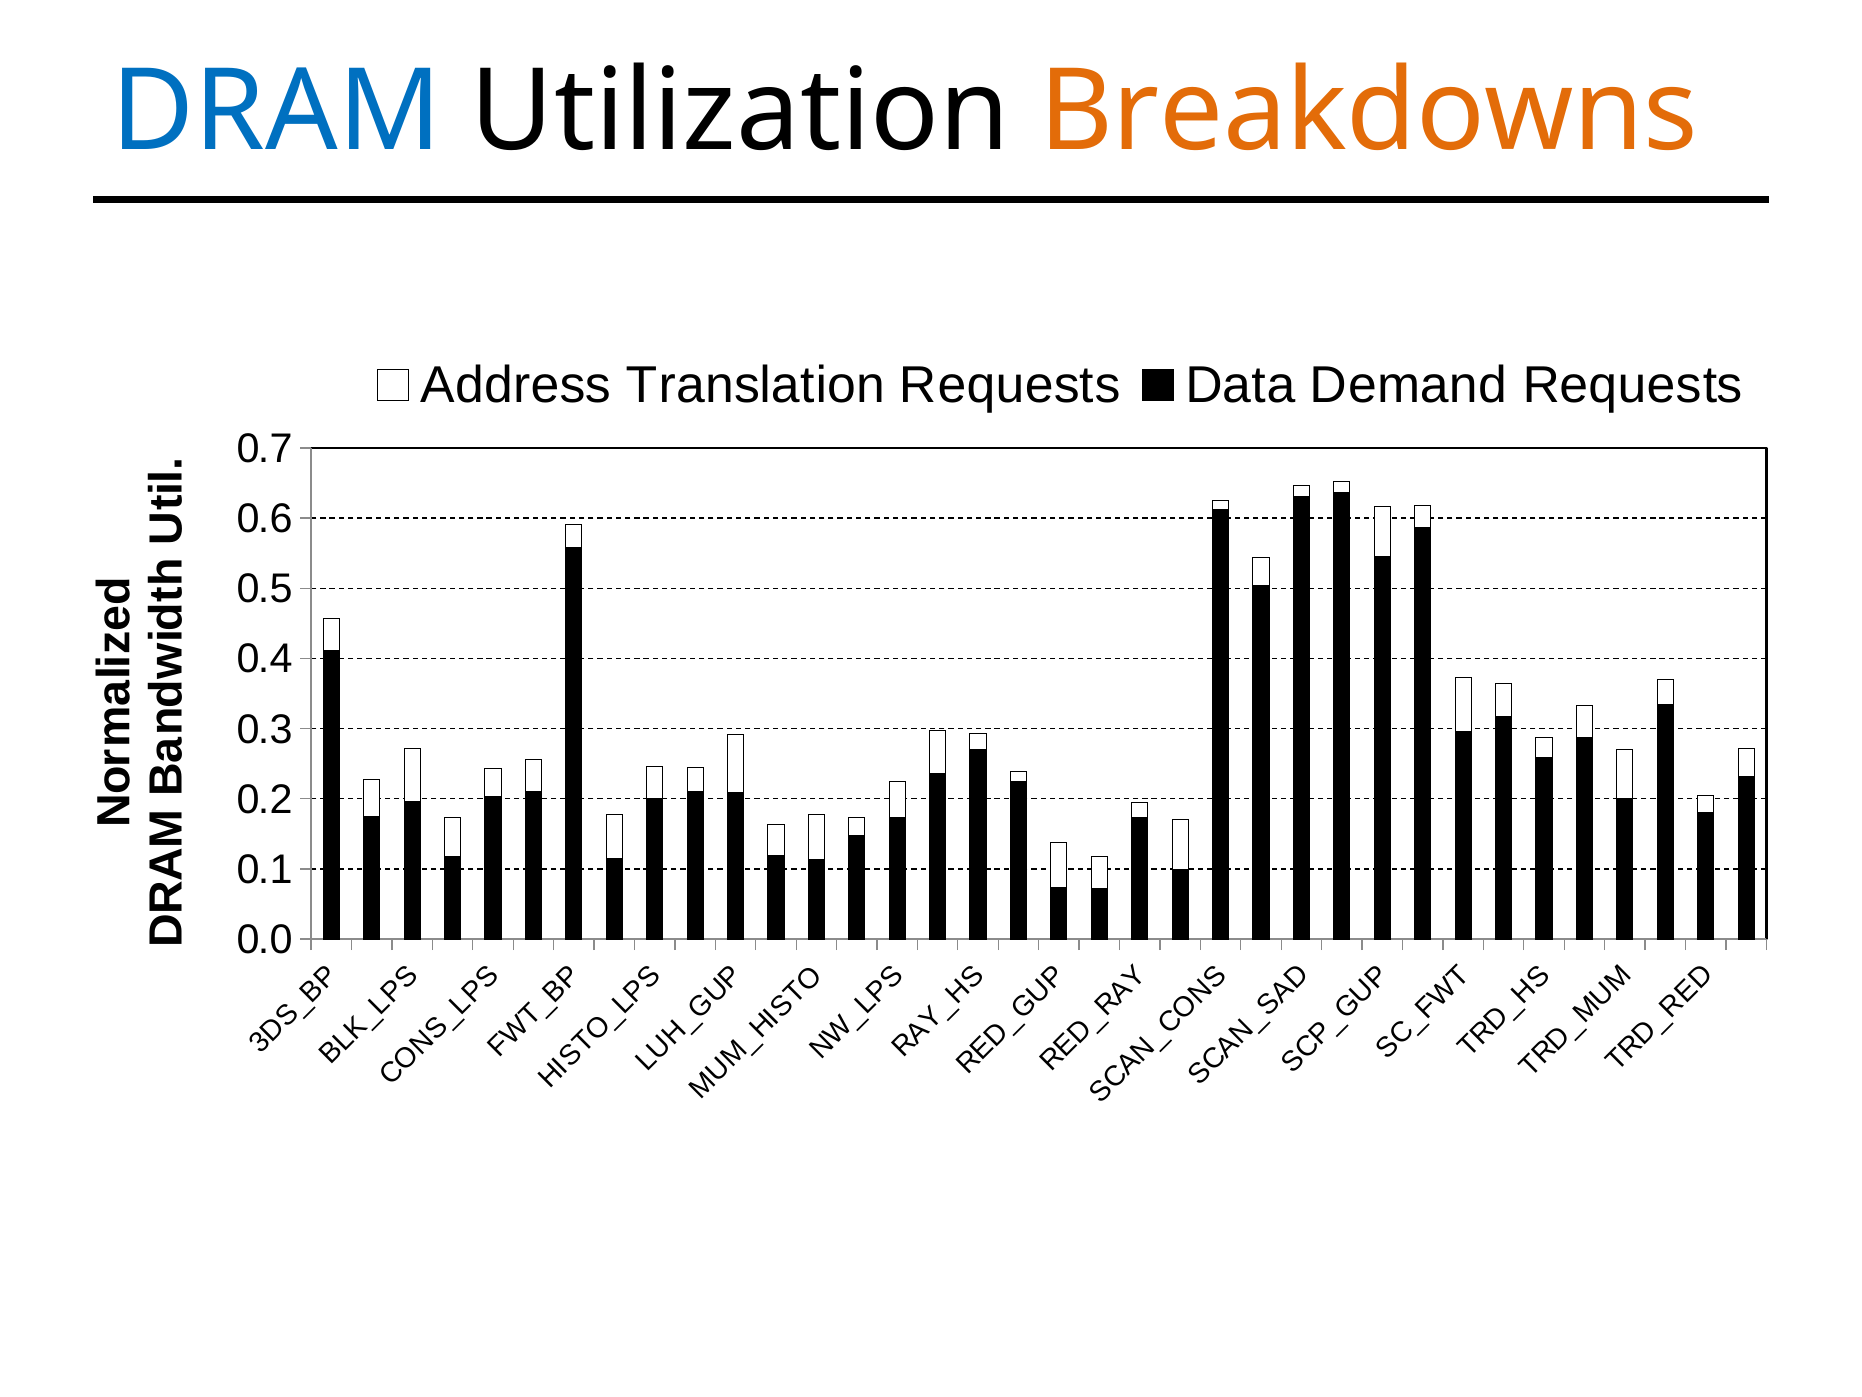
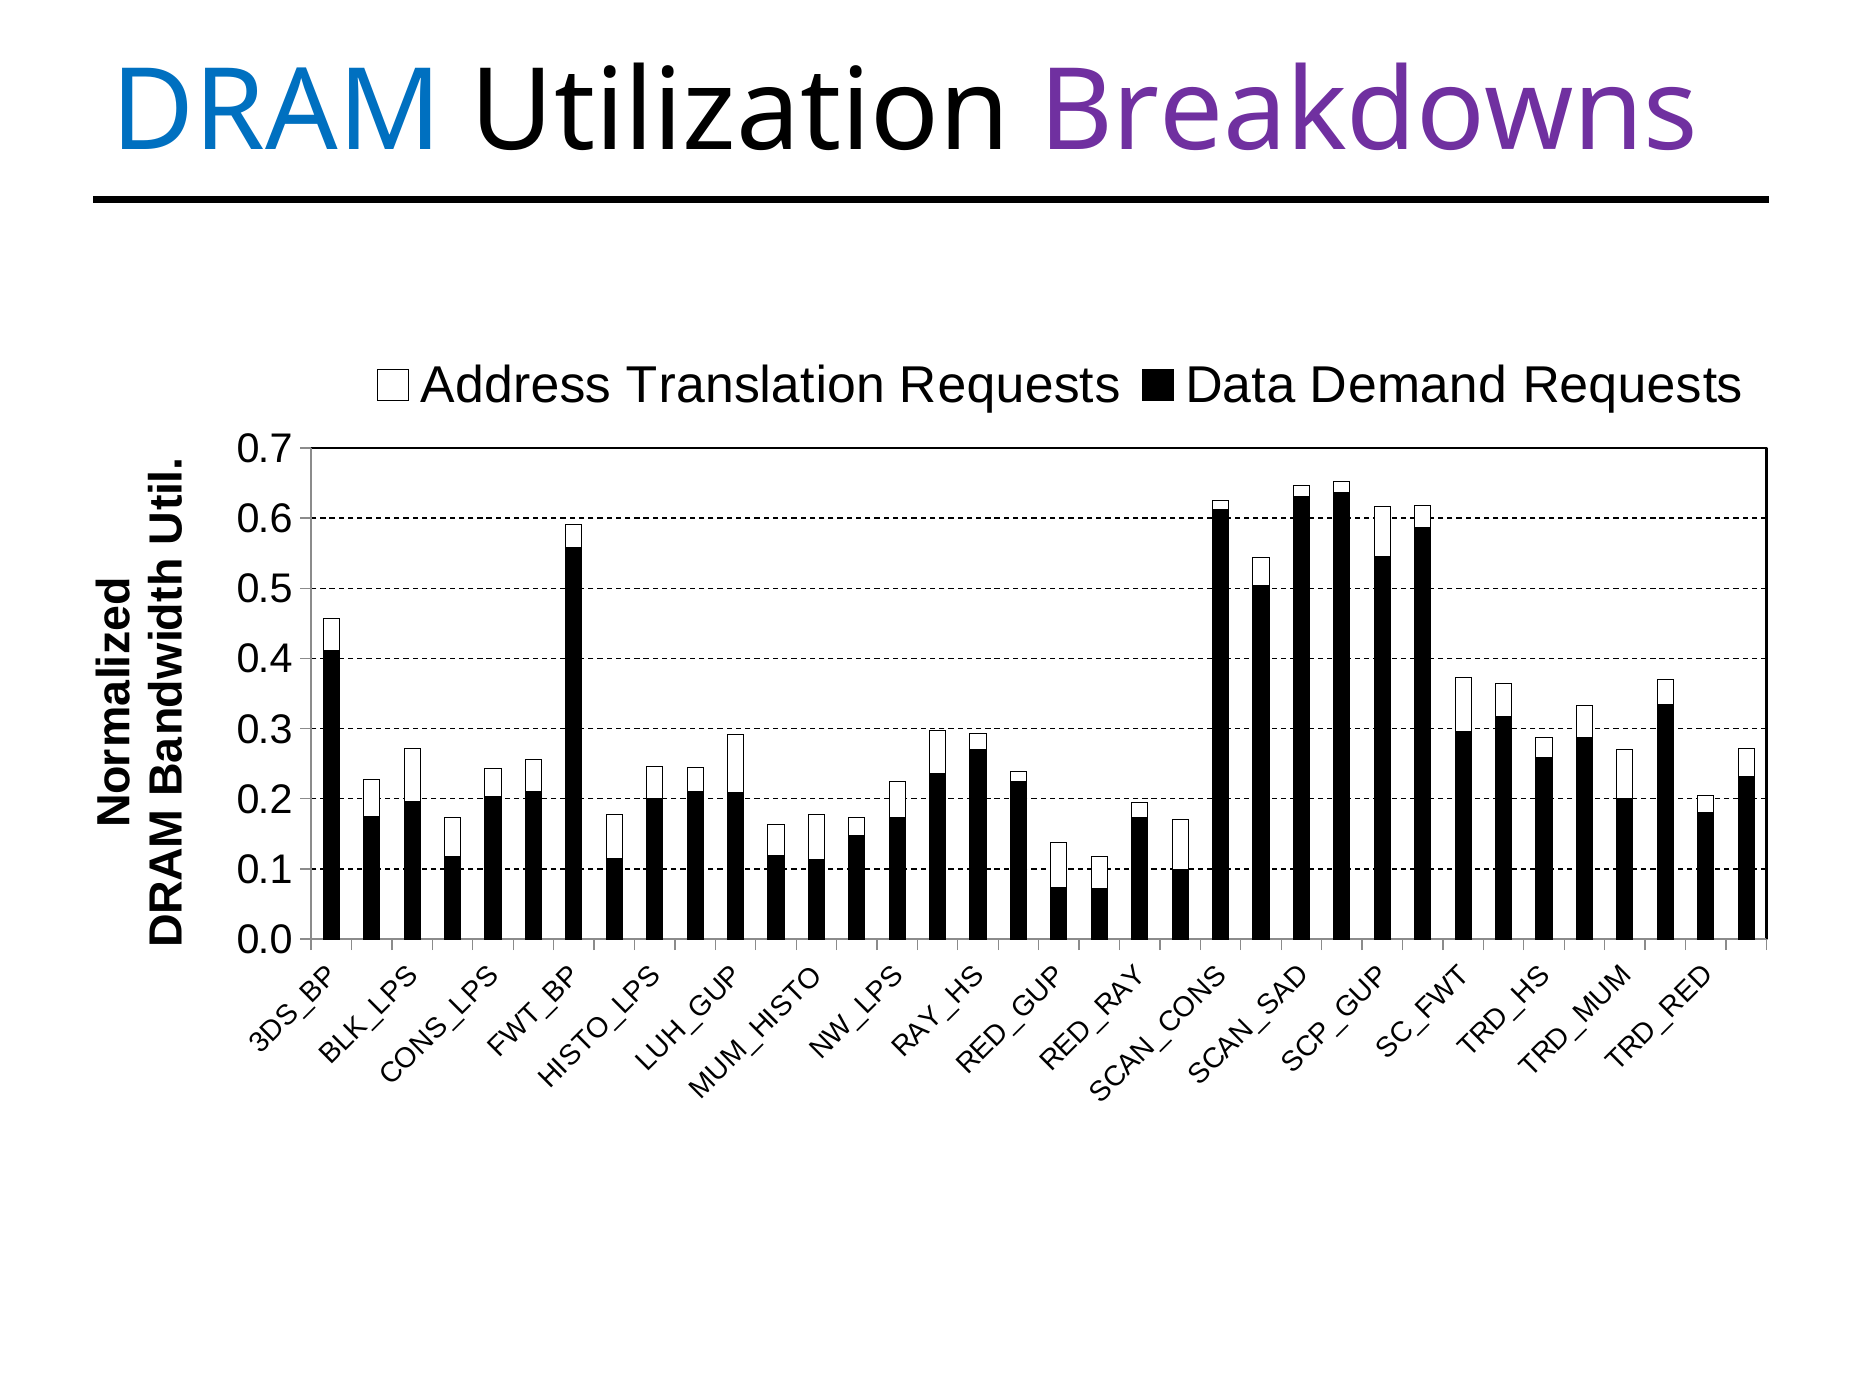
Breakdowns colour: orange -> purple
